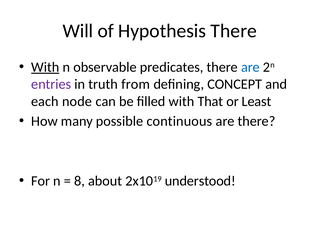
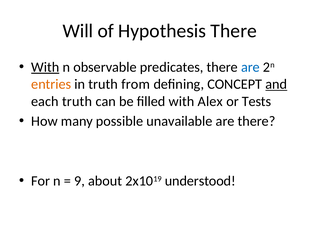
entries colour: purple -> orange
and underline: none -> present
each node: node -> truth
That: That -> Alex
Least: Least -> Tests
continuous: continuous -> unavailable
8: 8 -> 9
